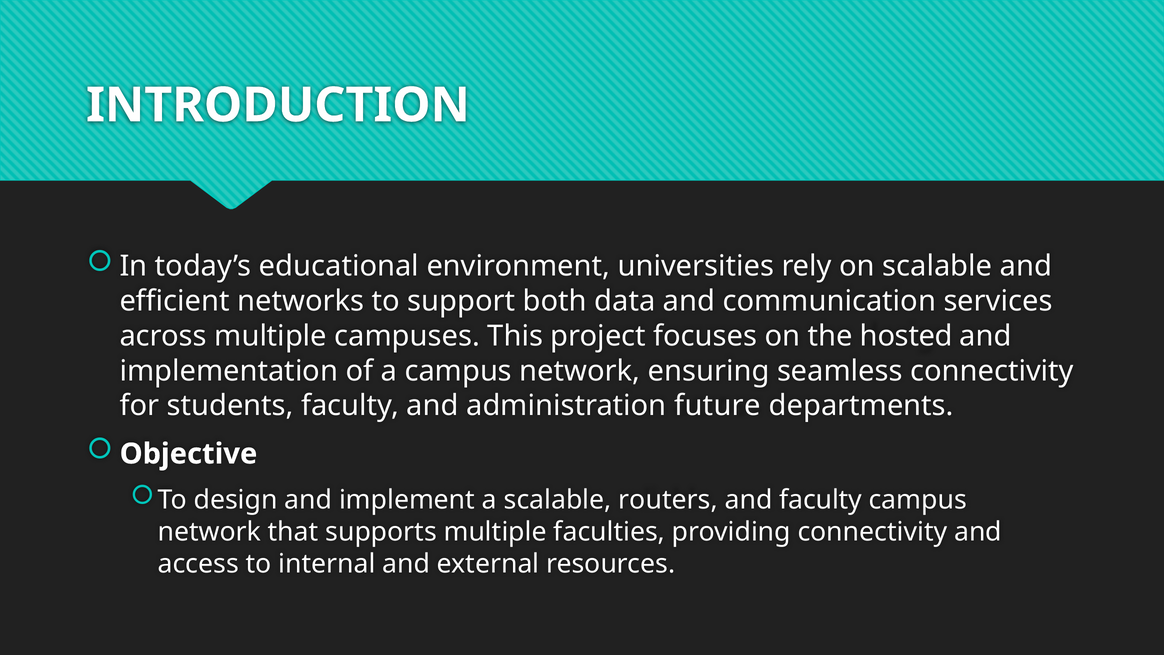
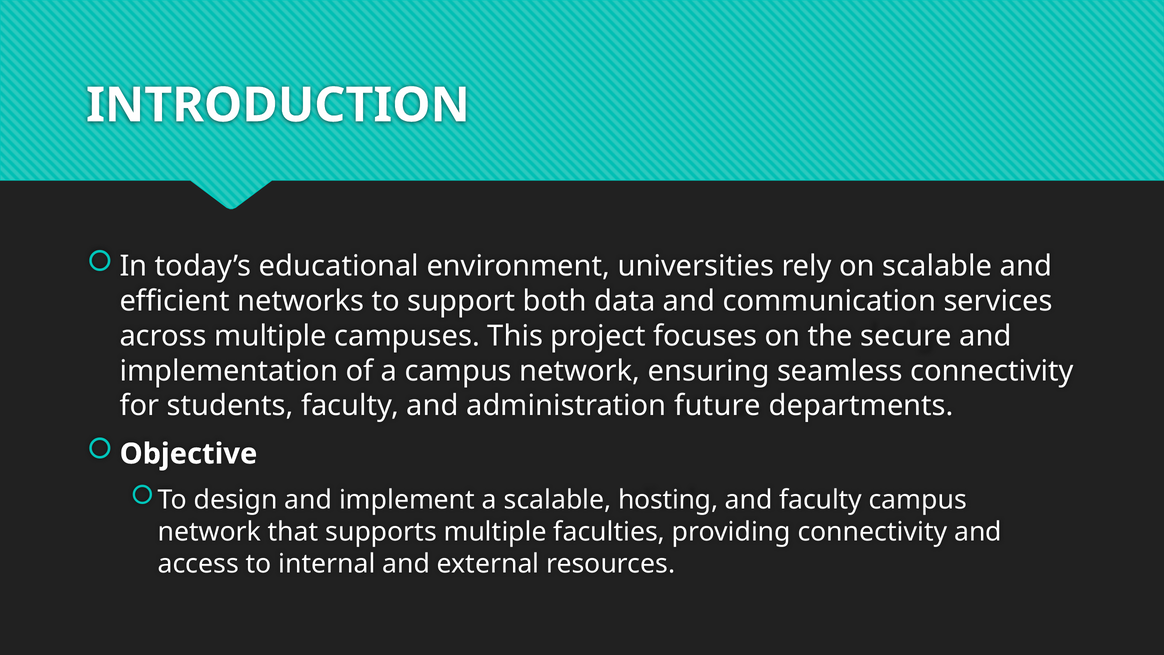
hosted: hosted -> secure
routers: routers -> hosting
